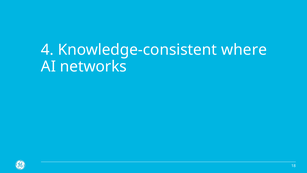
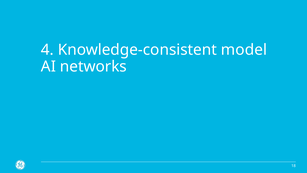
where: where -> model
